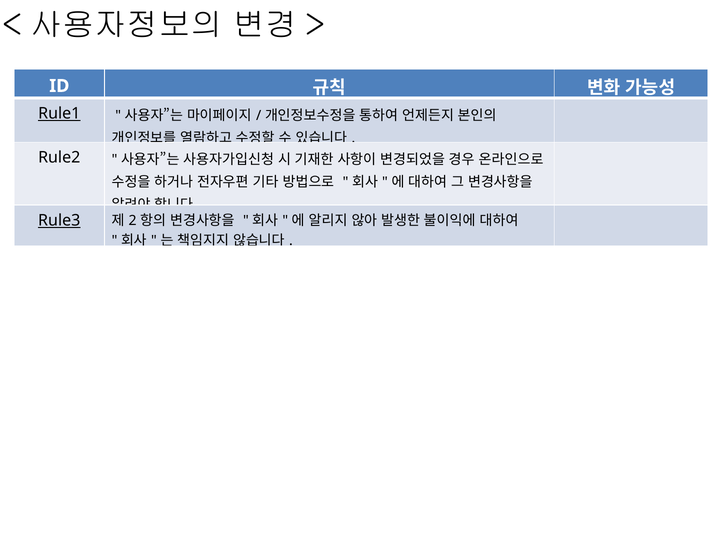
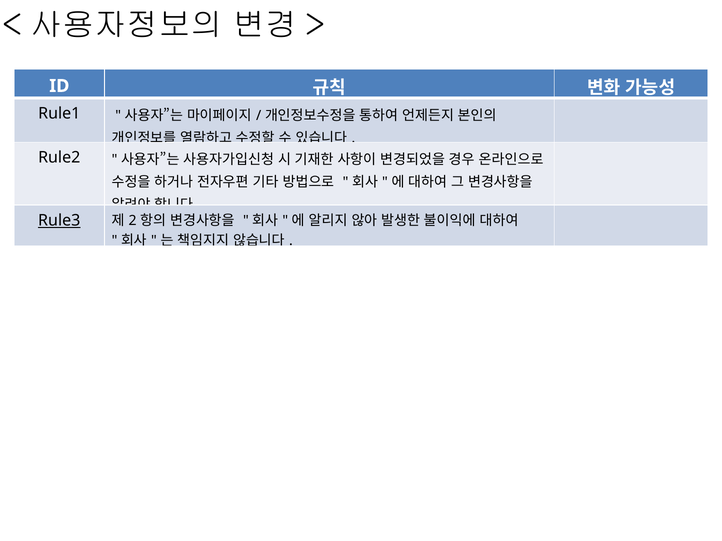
Rule1 underline: present -> none
